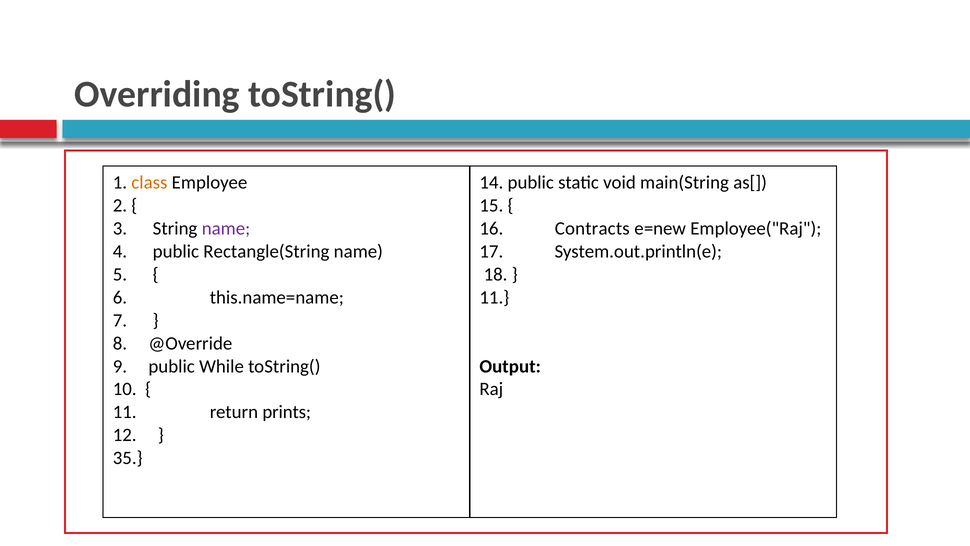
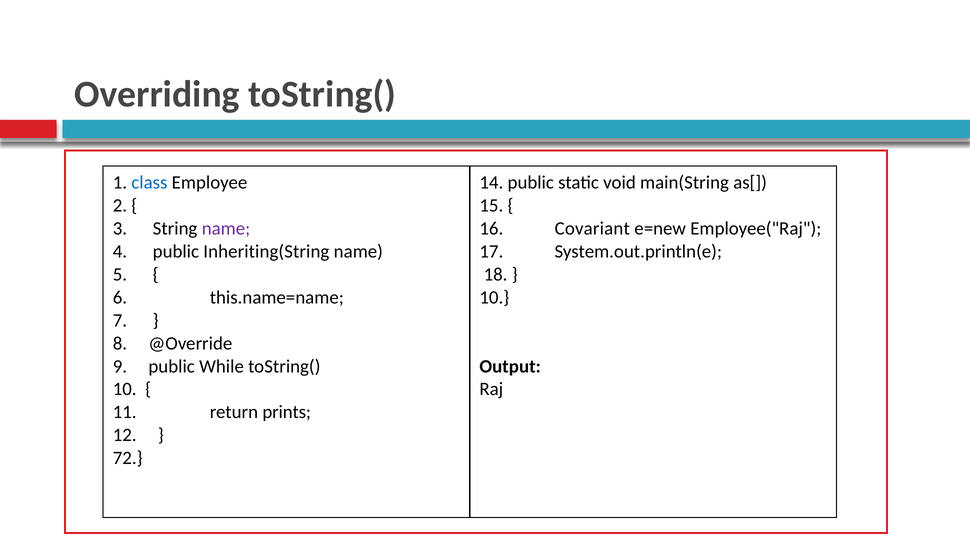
class colour: orange -> blue
Contracts: Contracts -> Covariant
Rectangle(String: Rectangle(String -> Inheriting(String
11 at (494, 297): 11 -> 10
35: 35 -> 72
